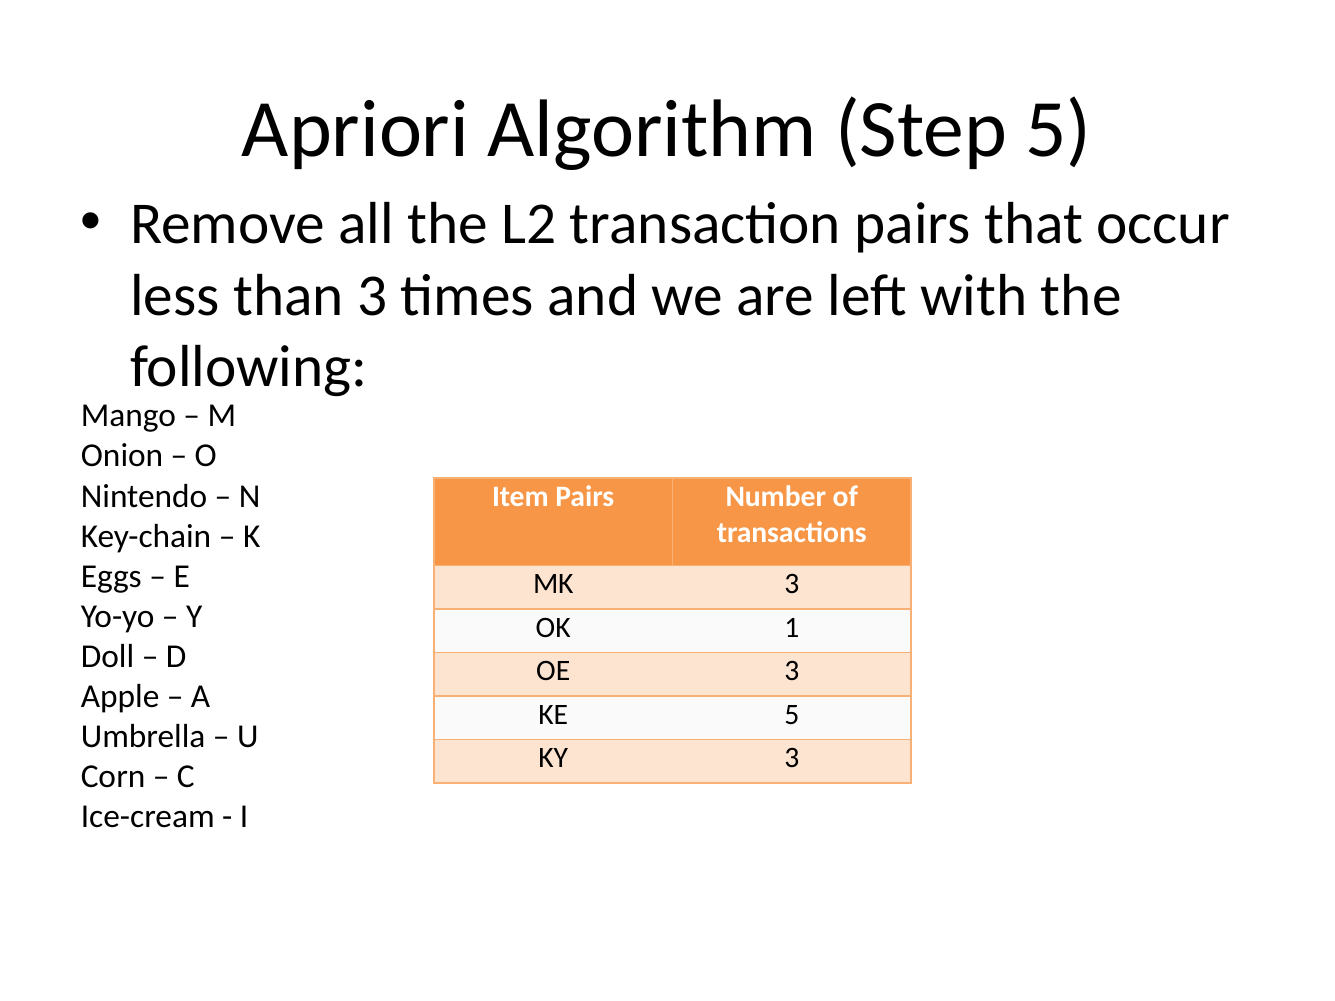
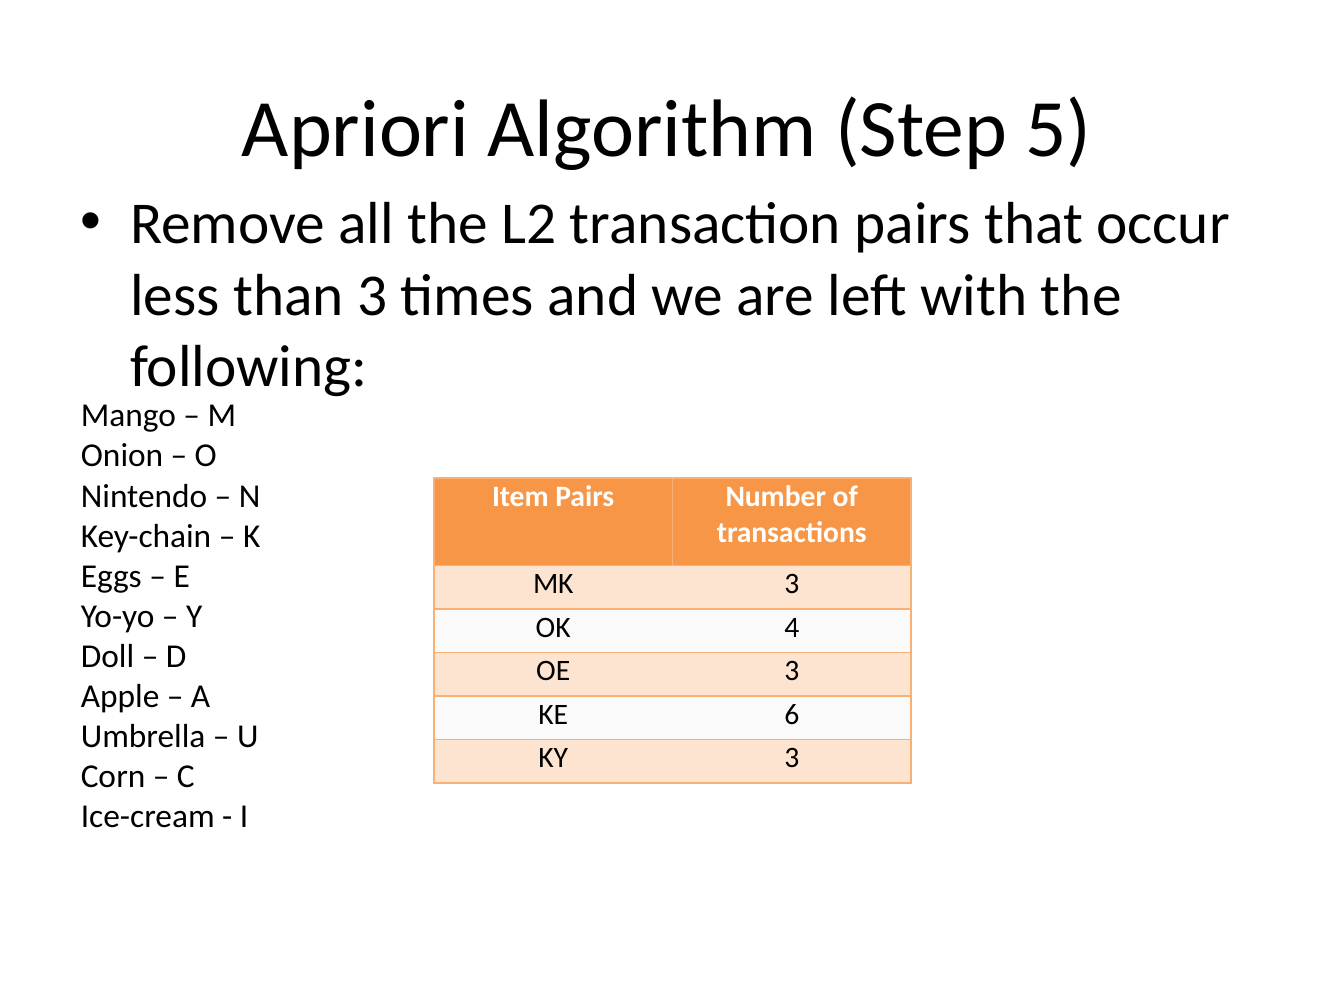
1: 1 -> 4
KE 5: 5 -> 6
